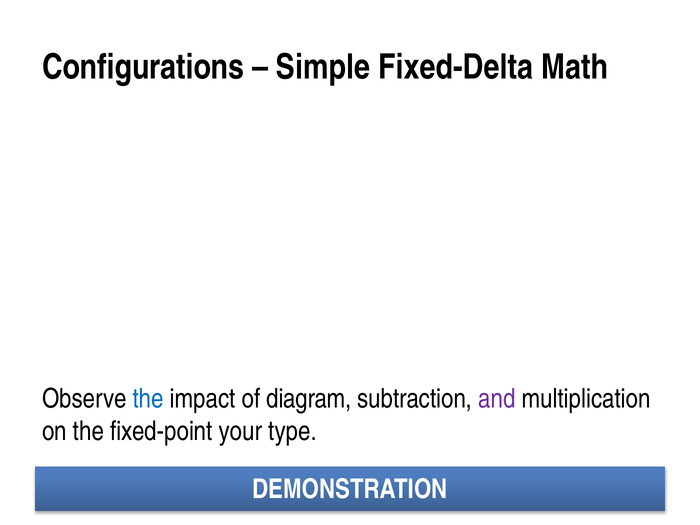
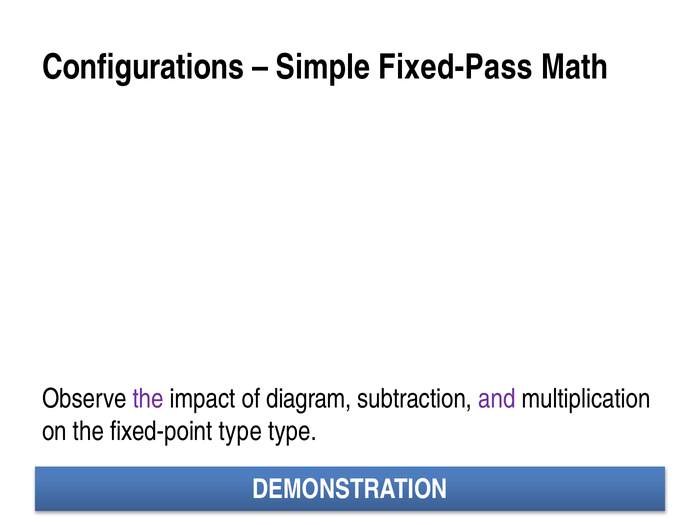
Fixed-Delta: Fixed-Delta -> Fixed-Pass
the at (148, 399) colour: blue -> purple
fixed-point your: your -> type
